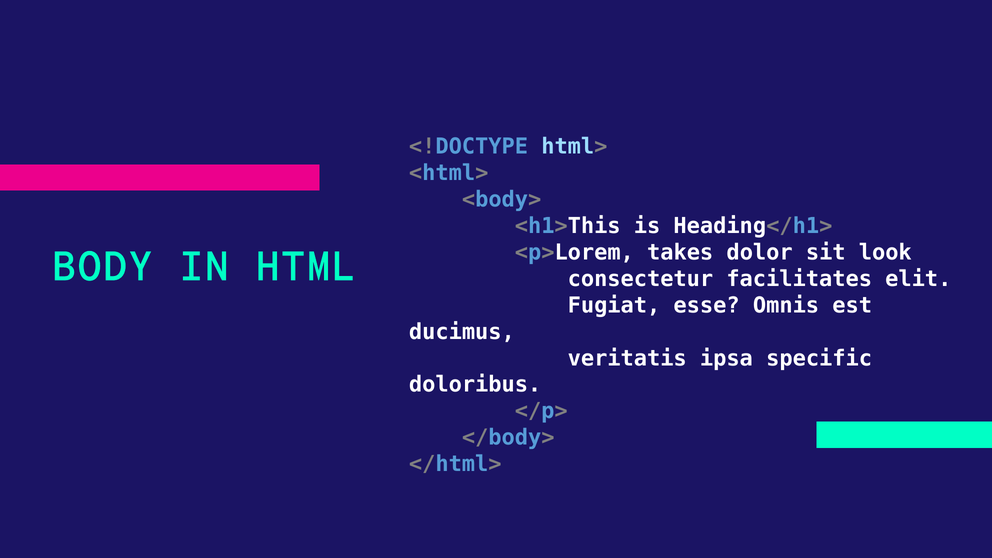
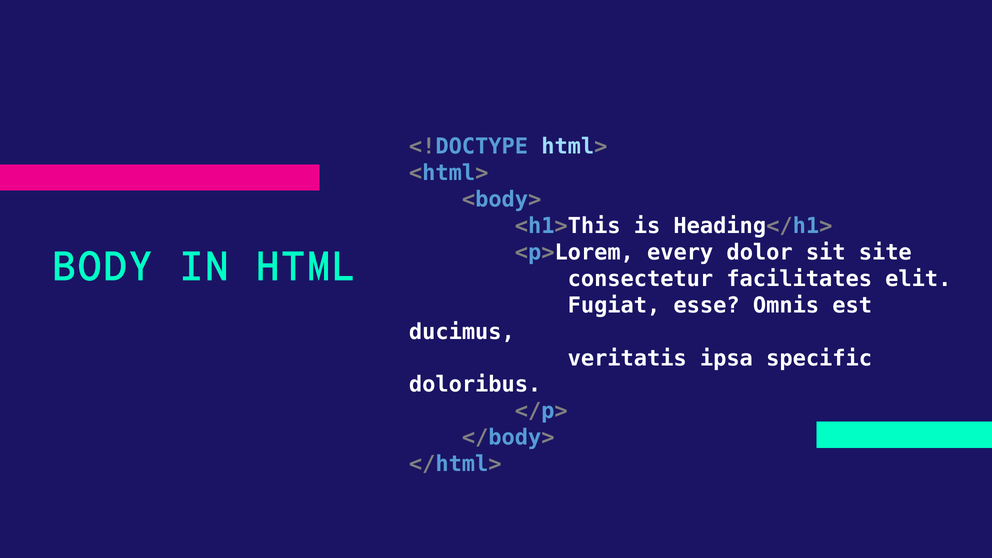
takes: takes -> every
look: look -> site
